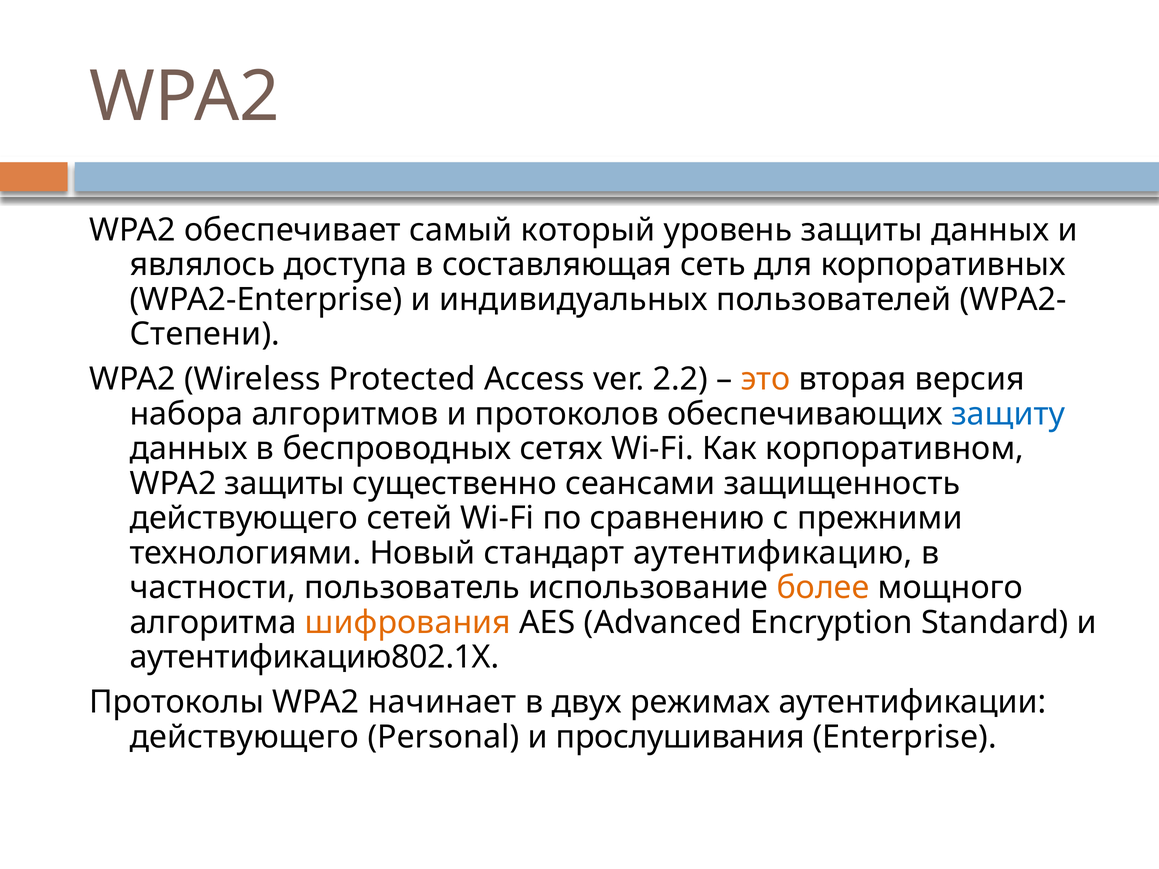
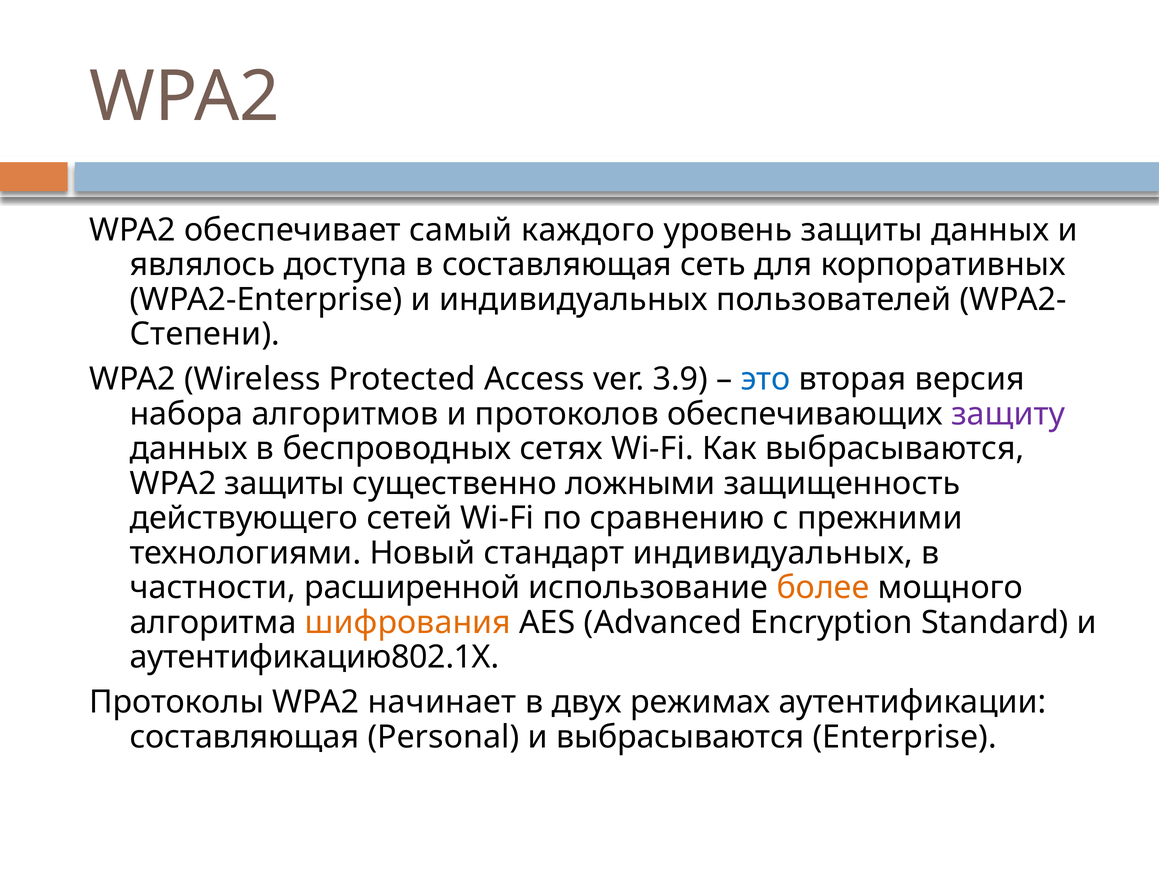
который: который -> каждого
2.2: 2.2 -> 3.9
это colour: orange -> blue
защиту colour: blue -> purple
Как корпоративном: корпоративном -> выбрасываются
сеансами: сеансами -> ложными
стандарт аутентификацию: аутентификацию -> индивидуальных
пользователь: пользователь -> расширенной
действующего at (244, 737): действующего -> составляющая
и прослушивания: прослушивания -> выбрасываются
